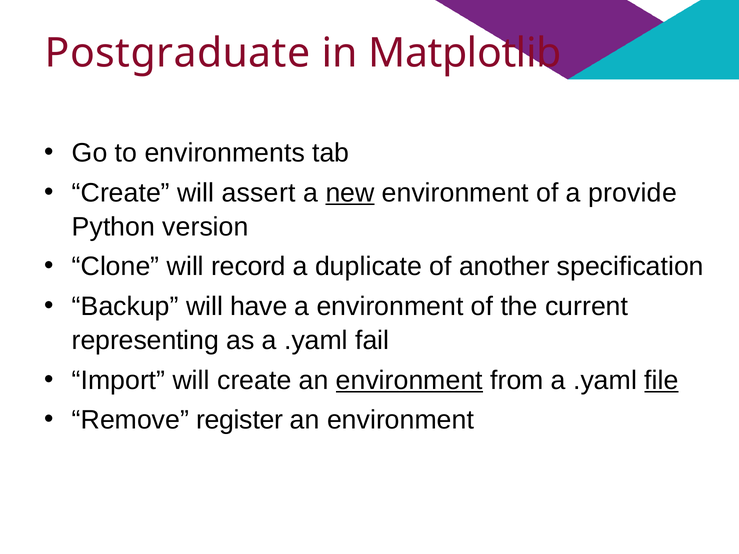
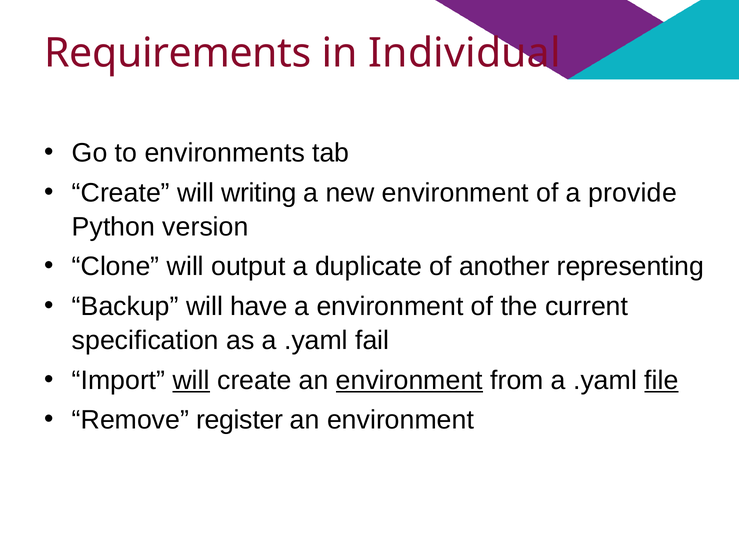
Postgraduate: Postgraduate -> Requirements
Matplotlib: Matplotlib -> Individual
assert: assert -> writing
new underline: present -> none
record: record -> output
specification: specification -> representing
representing: representing -> specification
will at (191, 380) underline: none -> present
